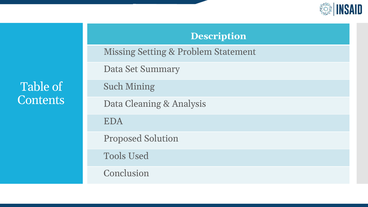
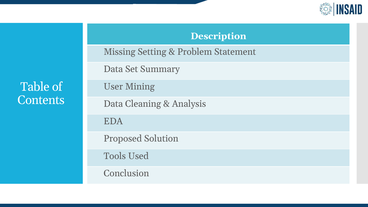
Such: Such -> User
